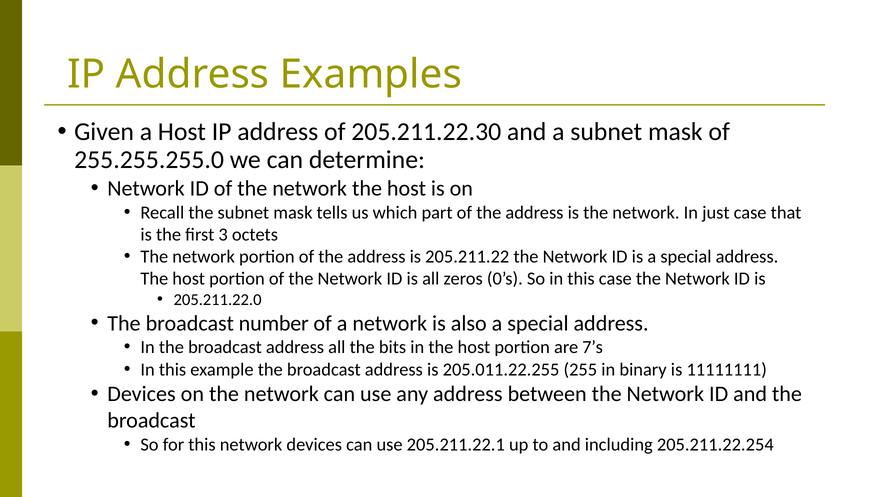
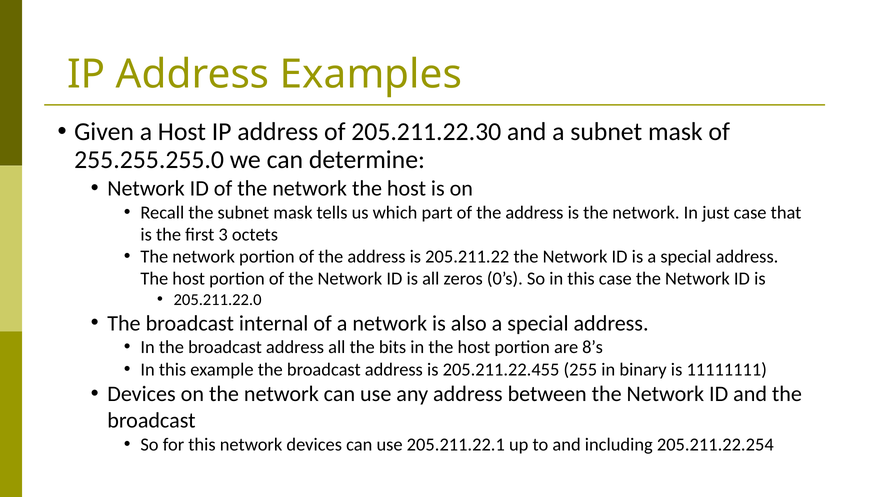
number: number -> internal
7’s: 7’s -> 8’s
205.011.22.255: 205.011.22.255 -> 205.211.22.455
